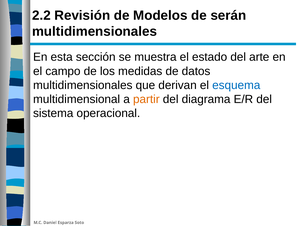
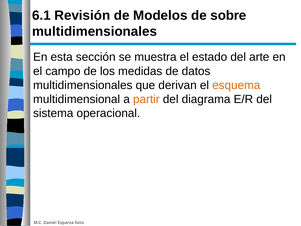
2.2: 2.2 -> 6.1
serán: serán -> sobre
esquema colour: blue -> orange
